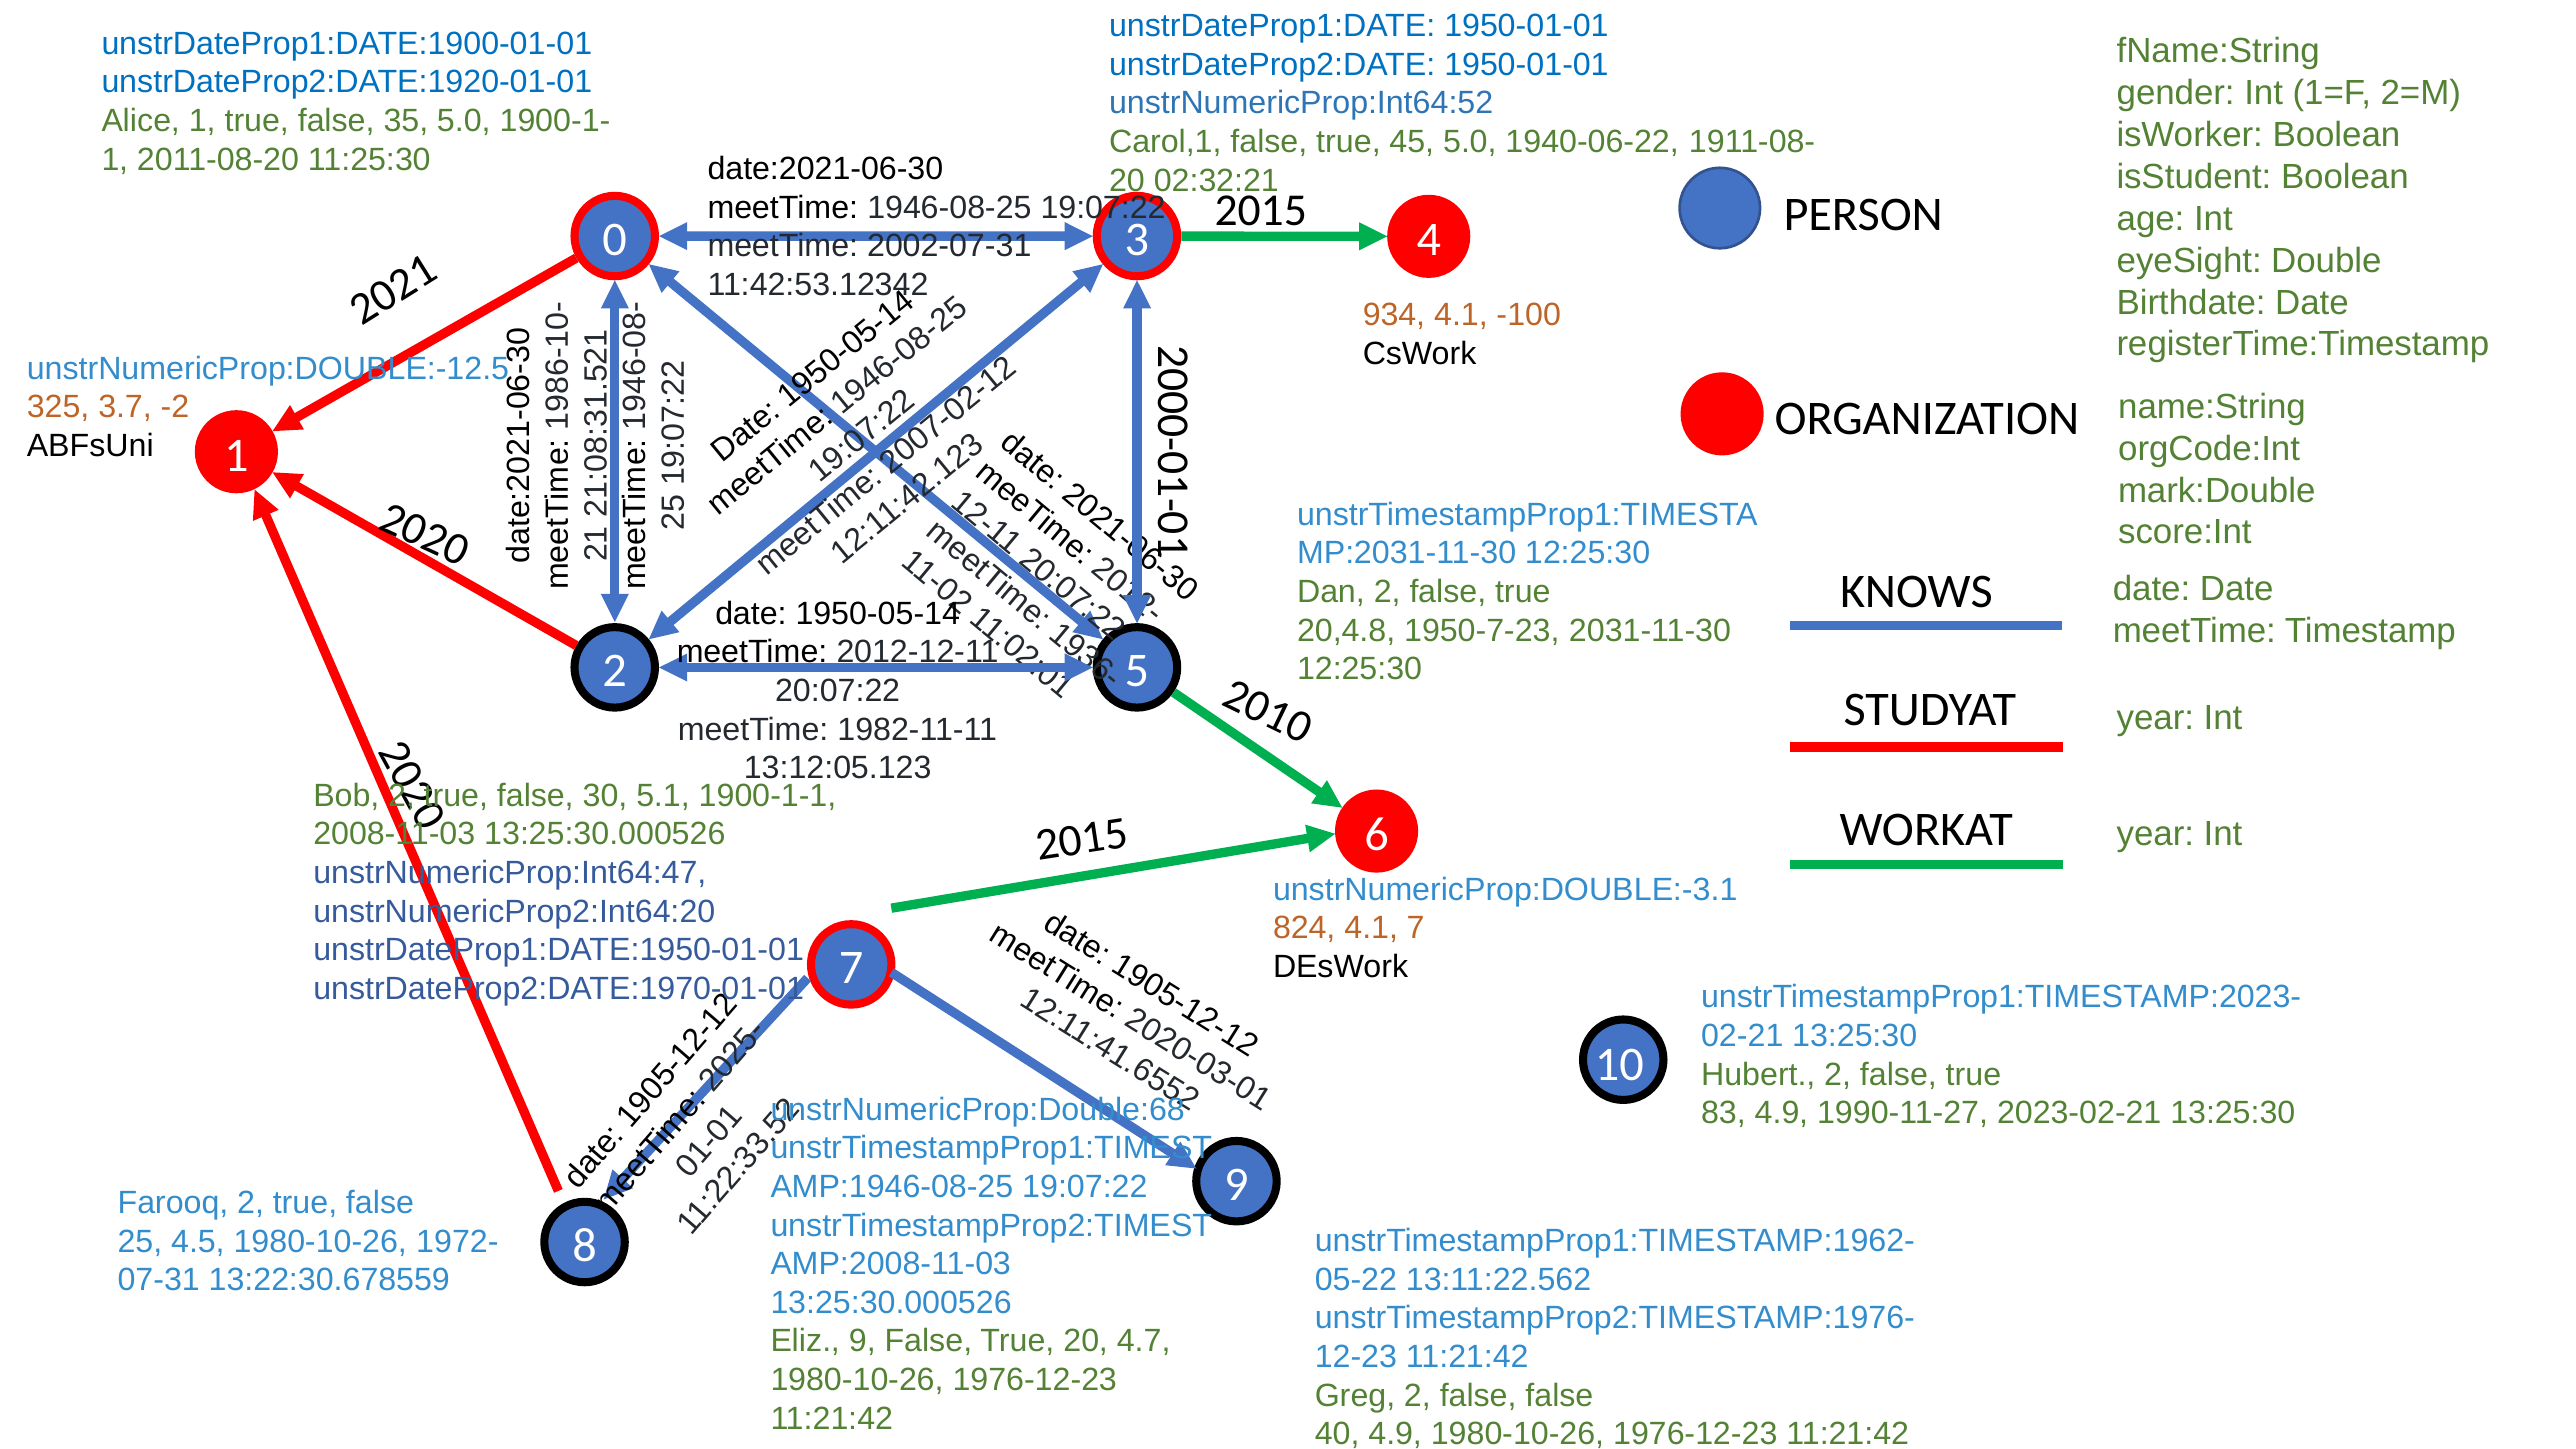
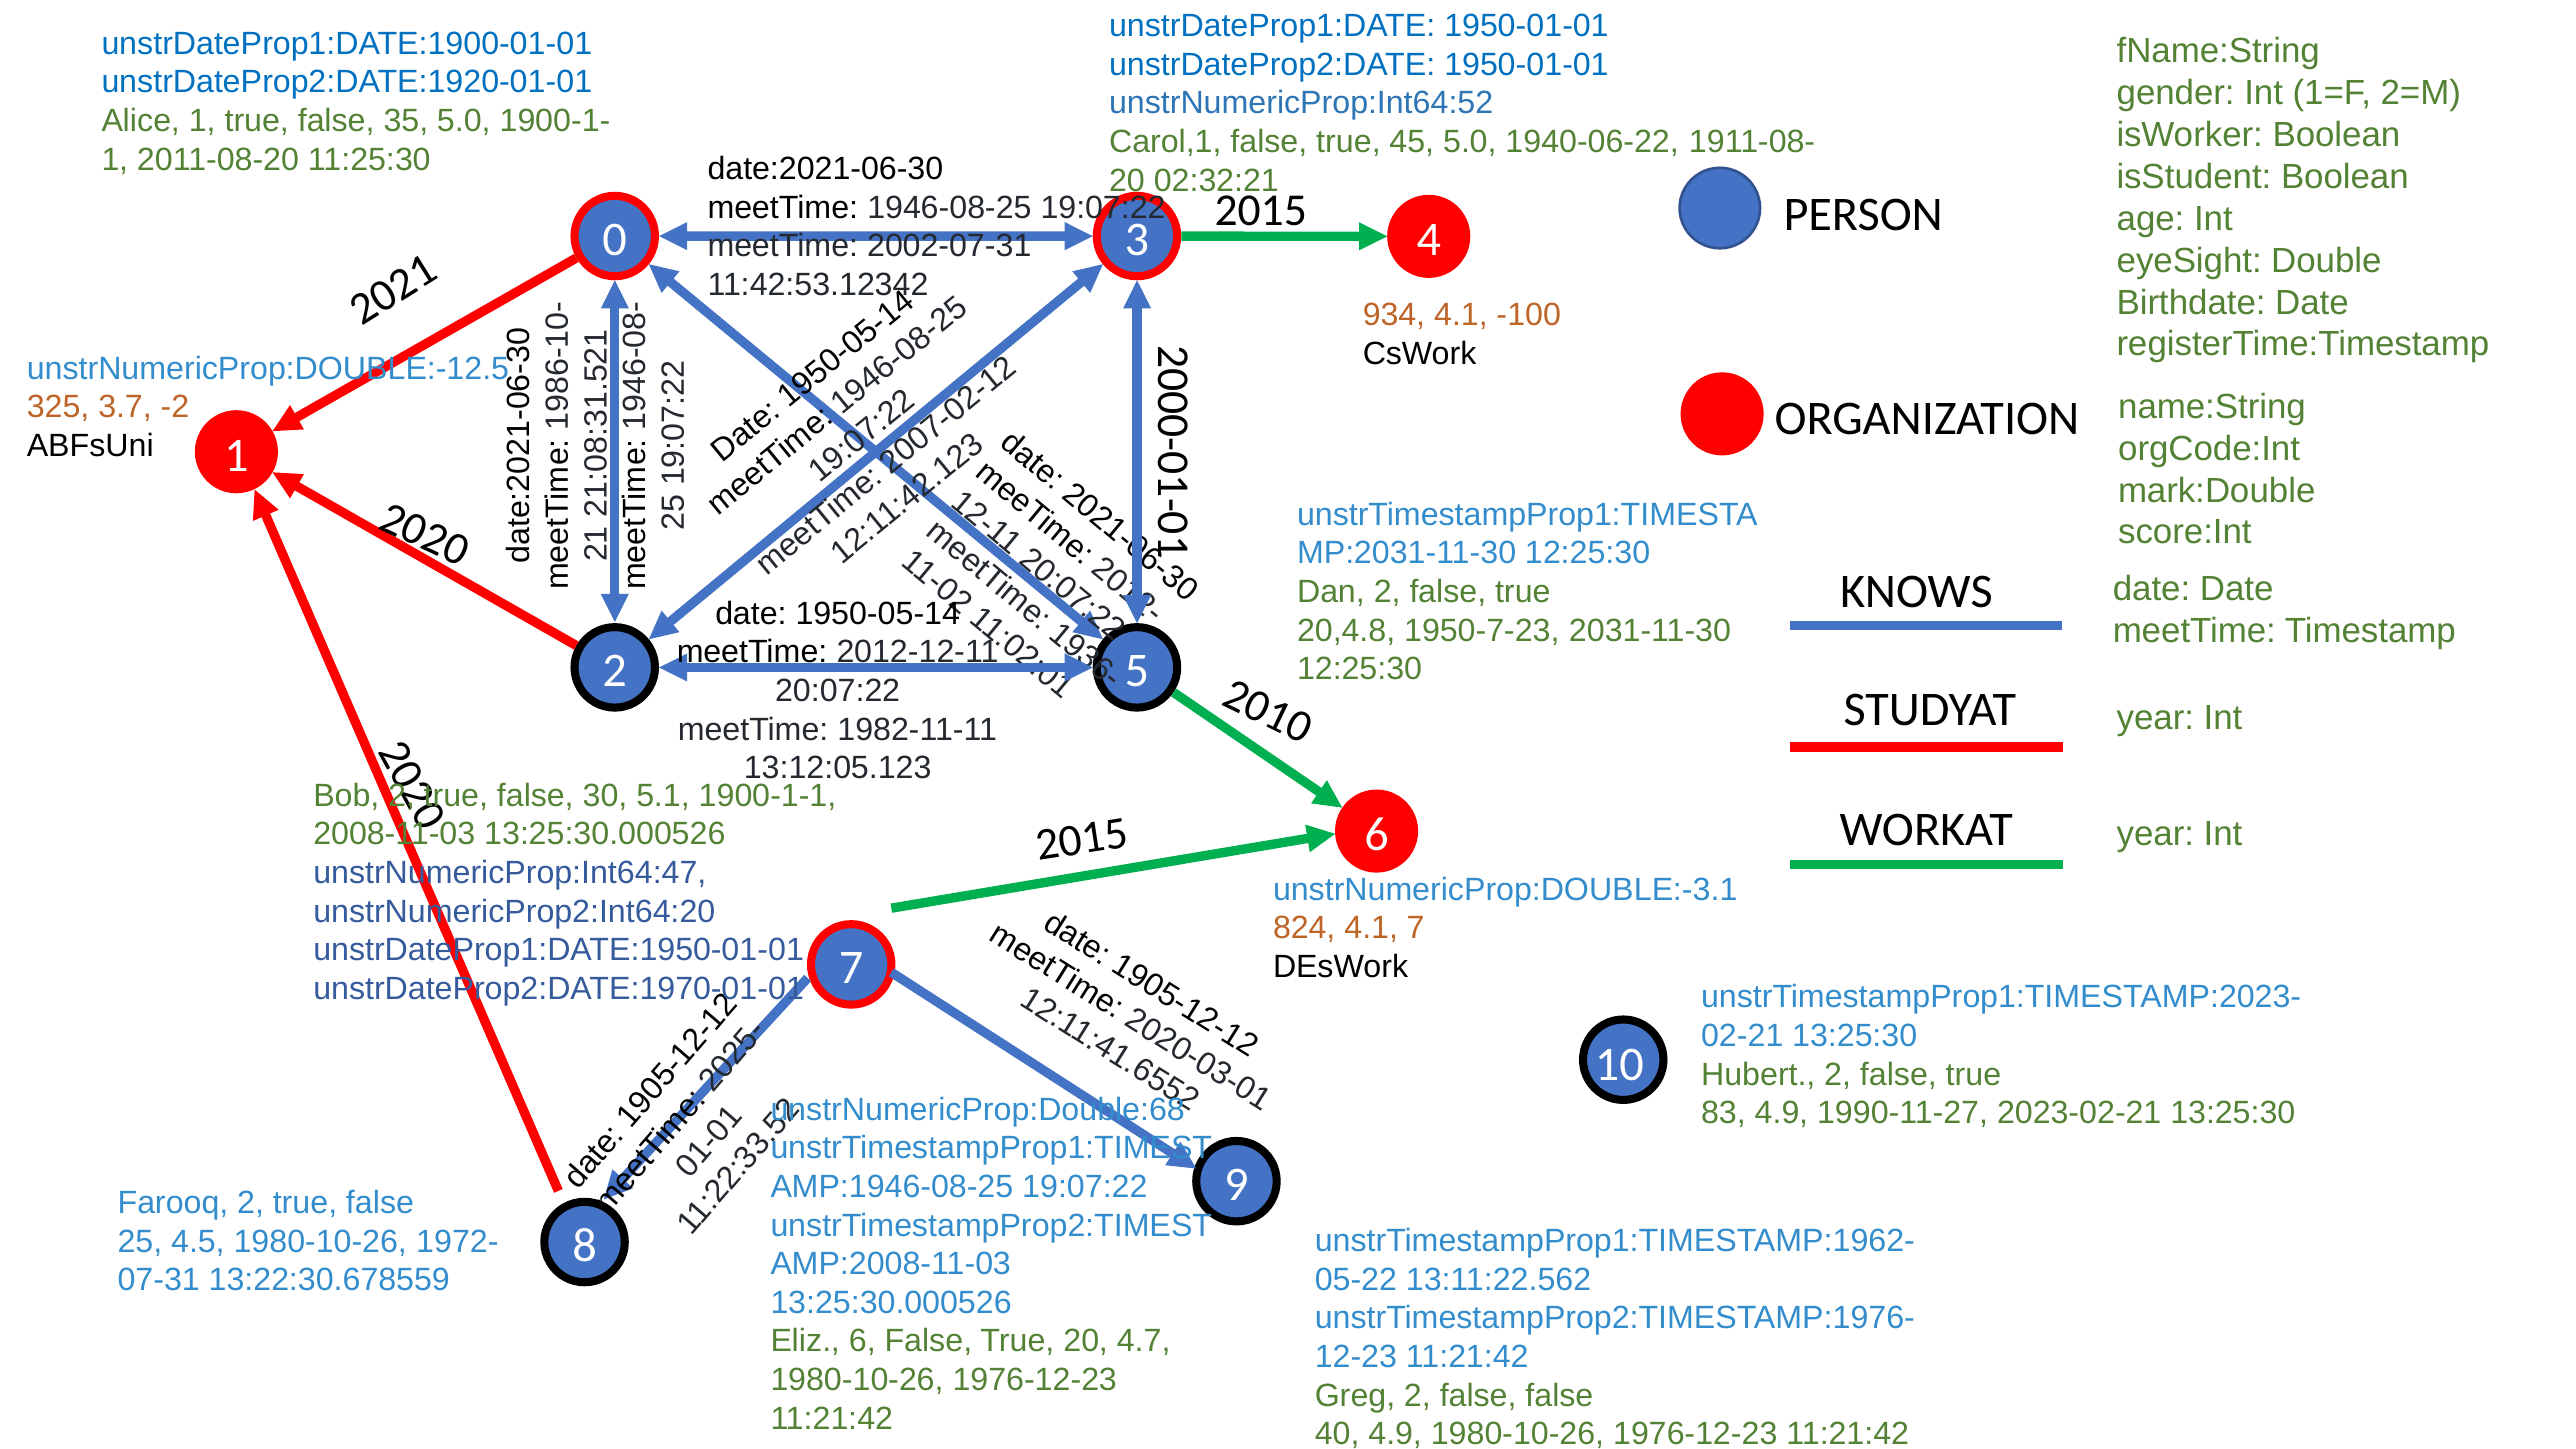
Eliz 9: 9 -> 6
